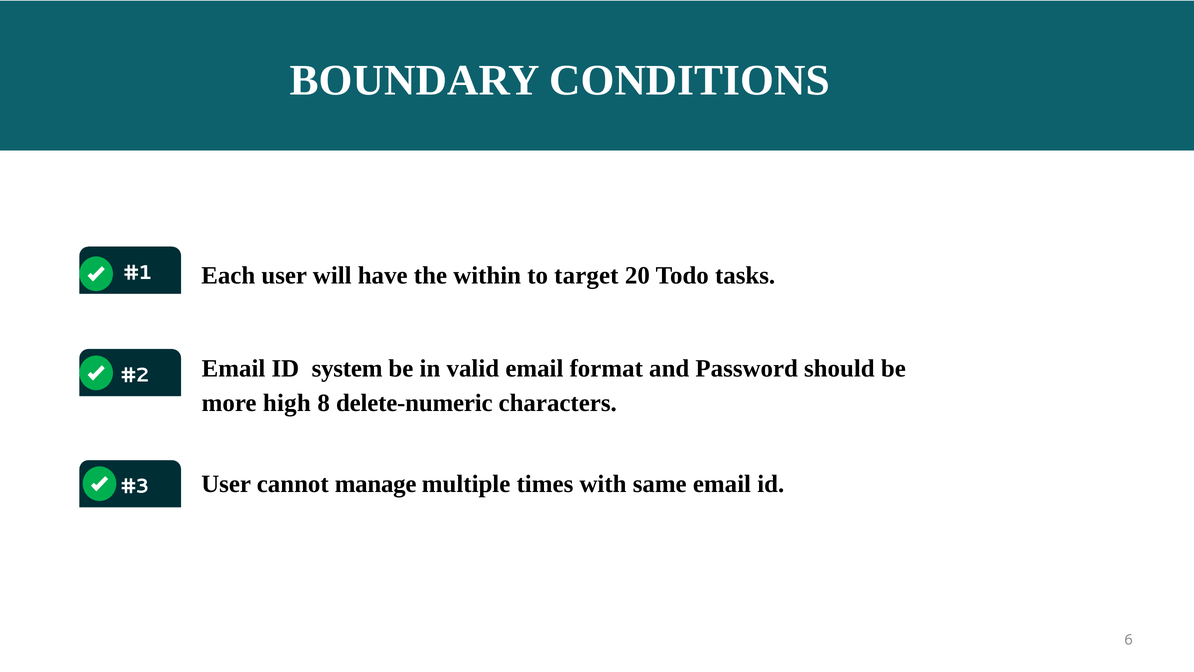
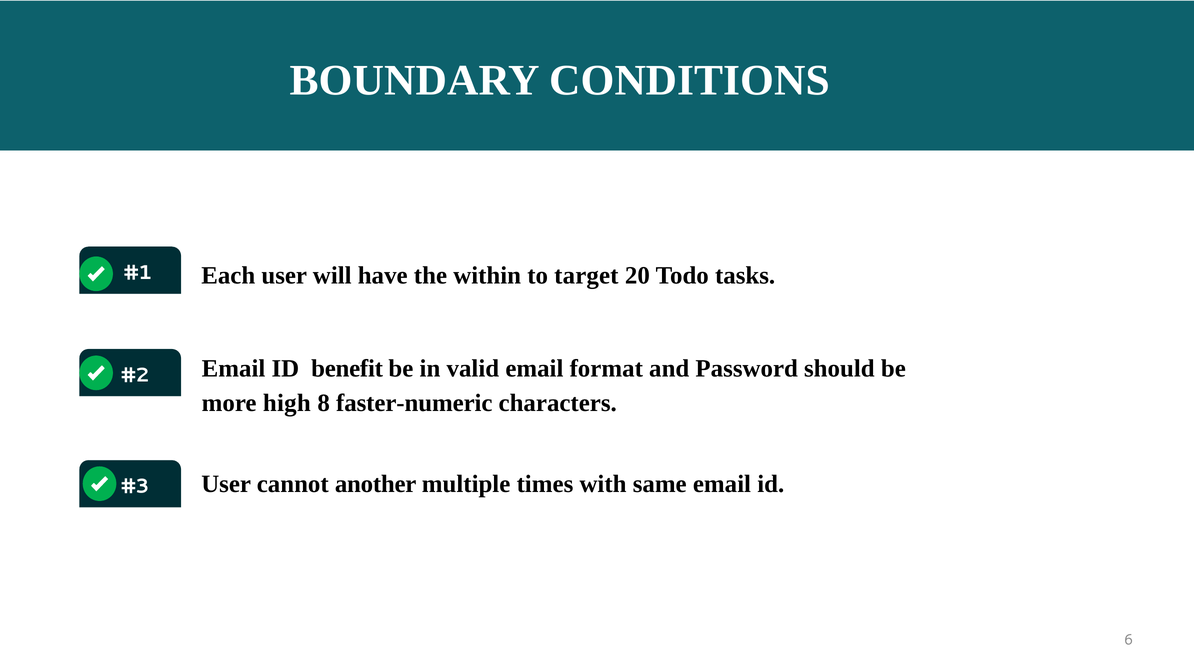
system: system -> benefit
delete-numeric: delete-numeric -> faster-numeric
manage: manage -> another
